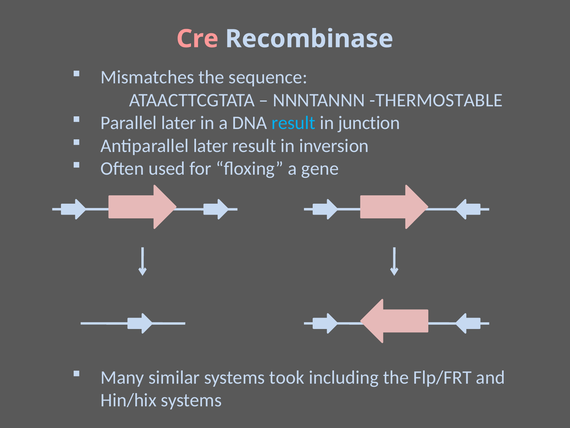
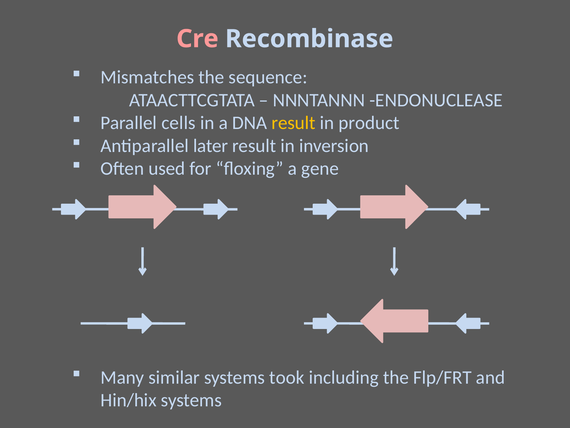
THERMOSTABLE: THERMOSTABLE -> ENDONUCLEASE
Parallel later: later -> cells
result at (294, 123) colour: light blue -> yellow
junction: junction -> product
